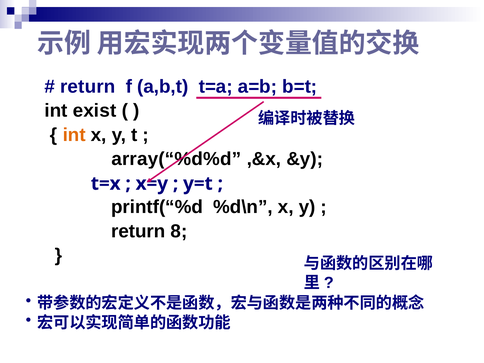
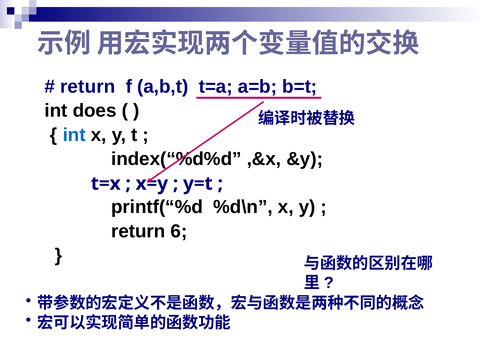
exist: exist -> does
int at (74, 135) colour: orange -> blue
array(“%d%d: array(“%d%d -> index(“%d%d
8: 8 -> 6
